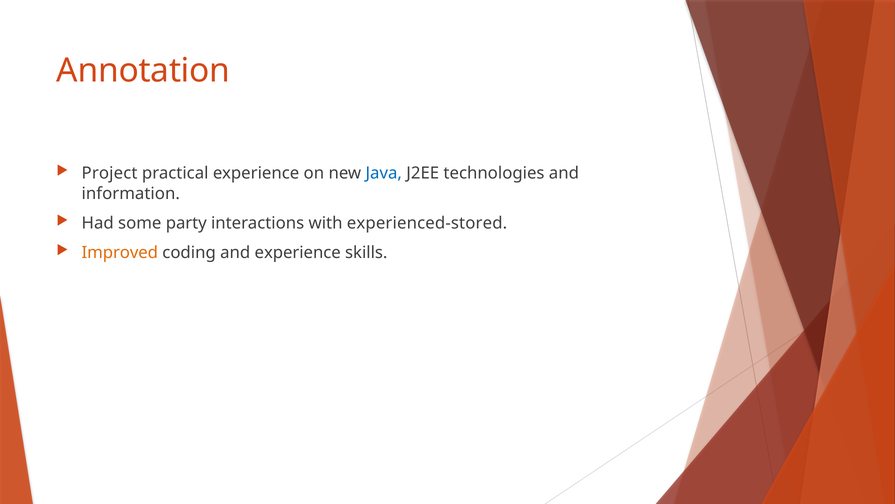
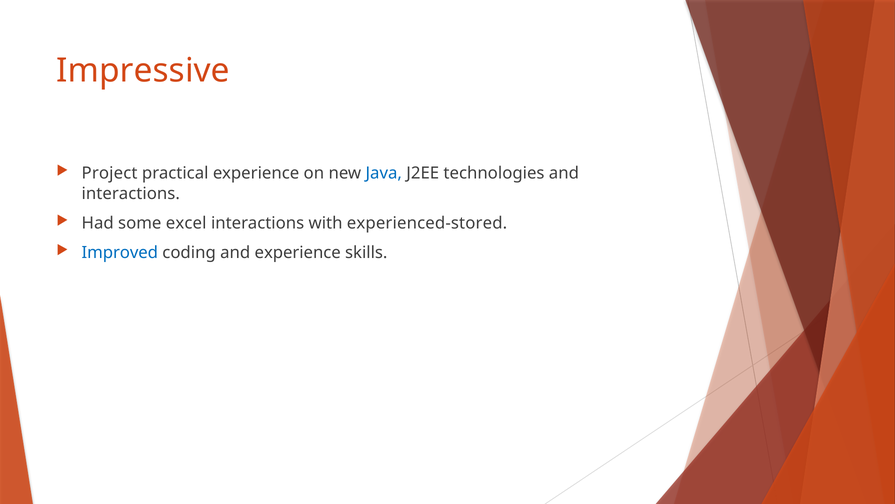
Annotation: Annotation -> Impressive
information at (131, 193): information -> interactions
party: party -> excel
Improved colour: orange -> blue
